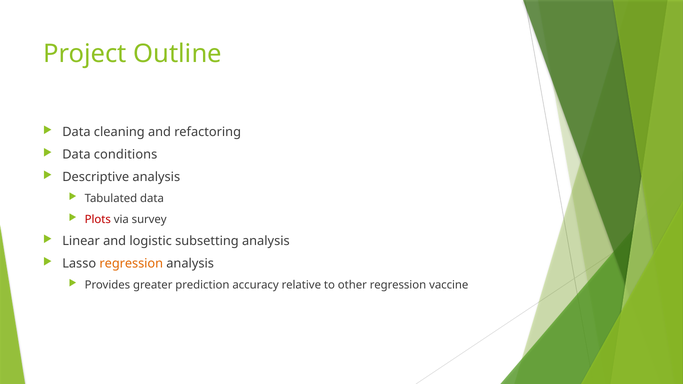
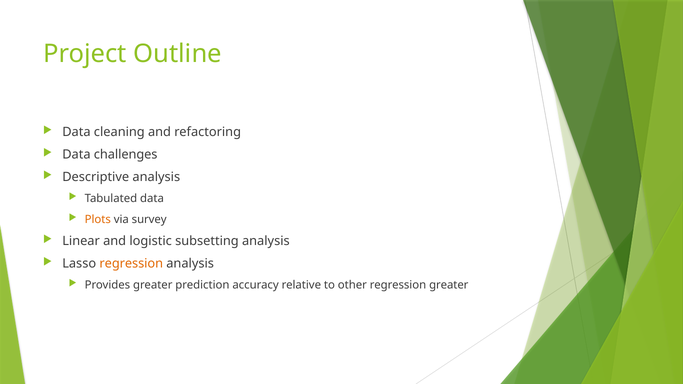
conditions: conditions -> challenges
Plots colour: red -> orange
regression vaccine: vaccine -> greater
